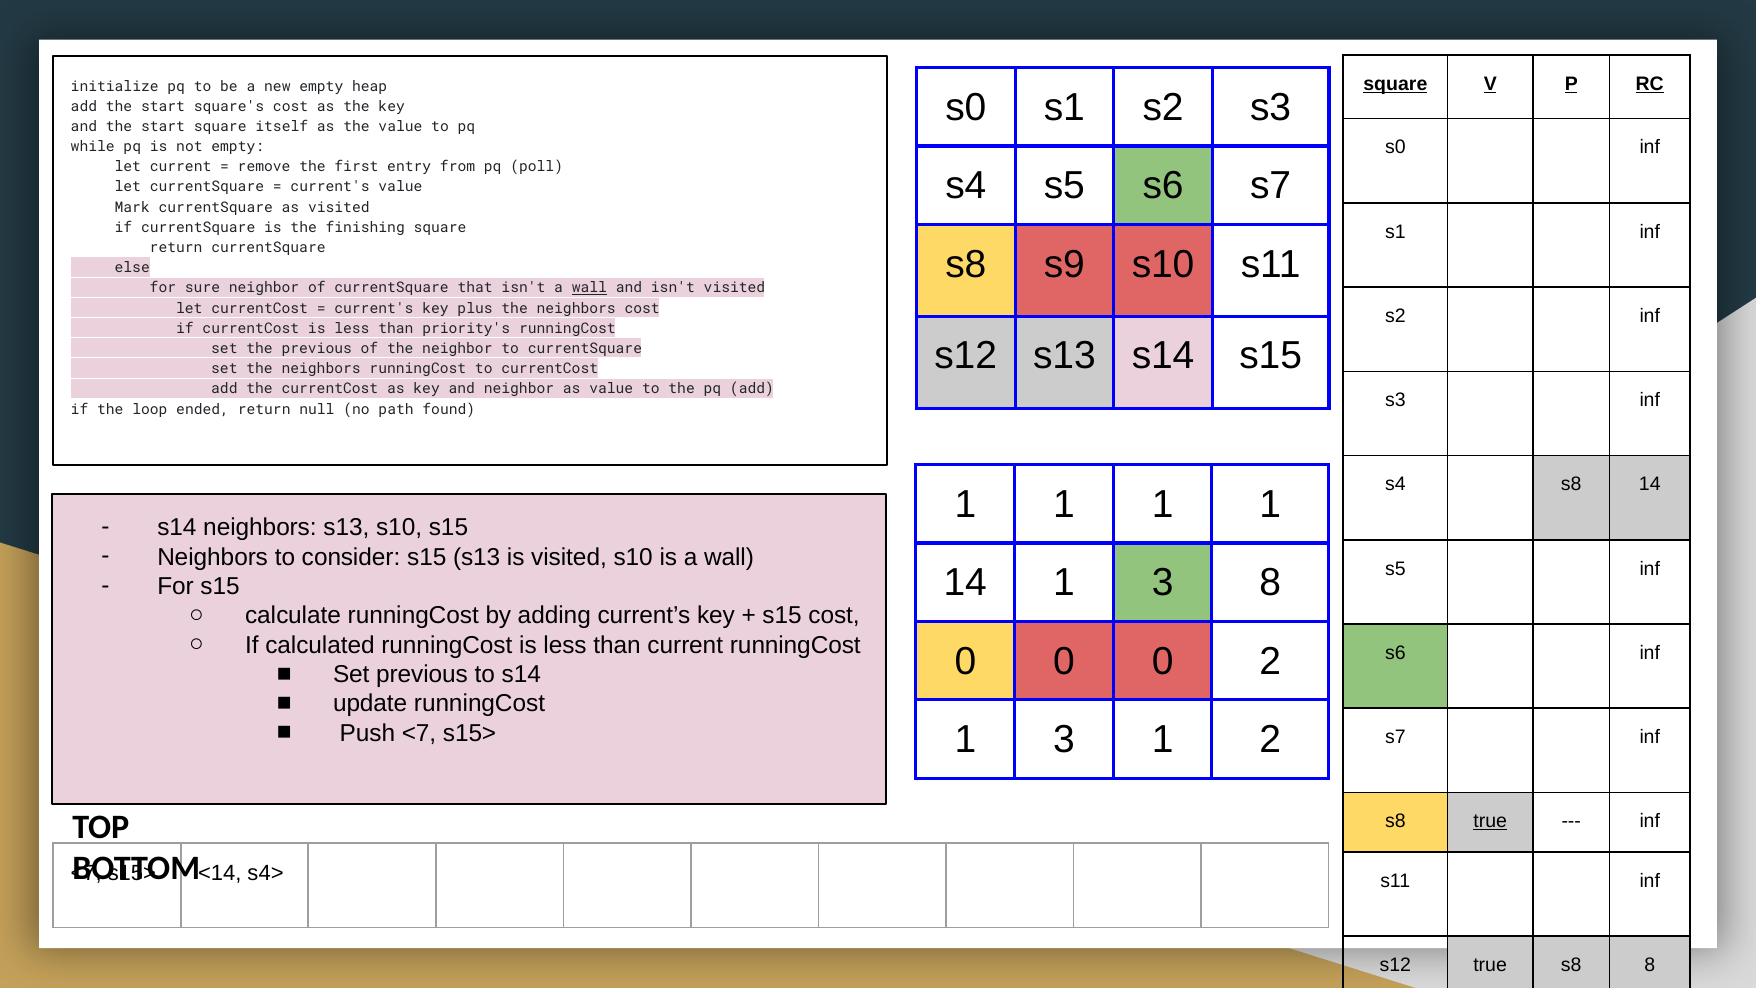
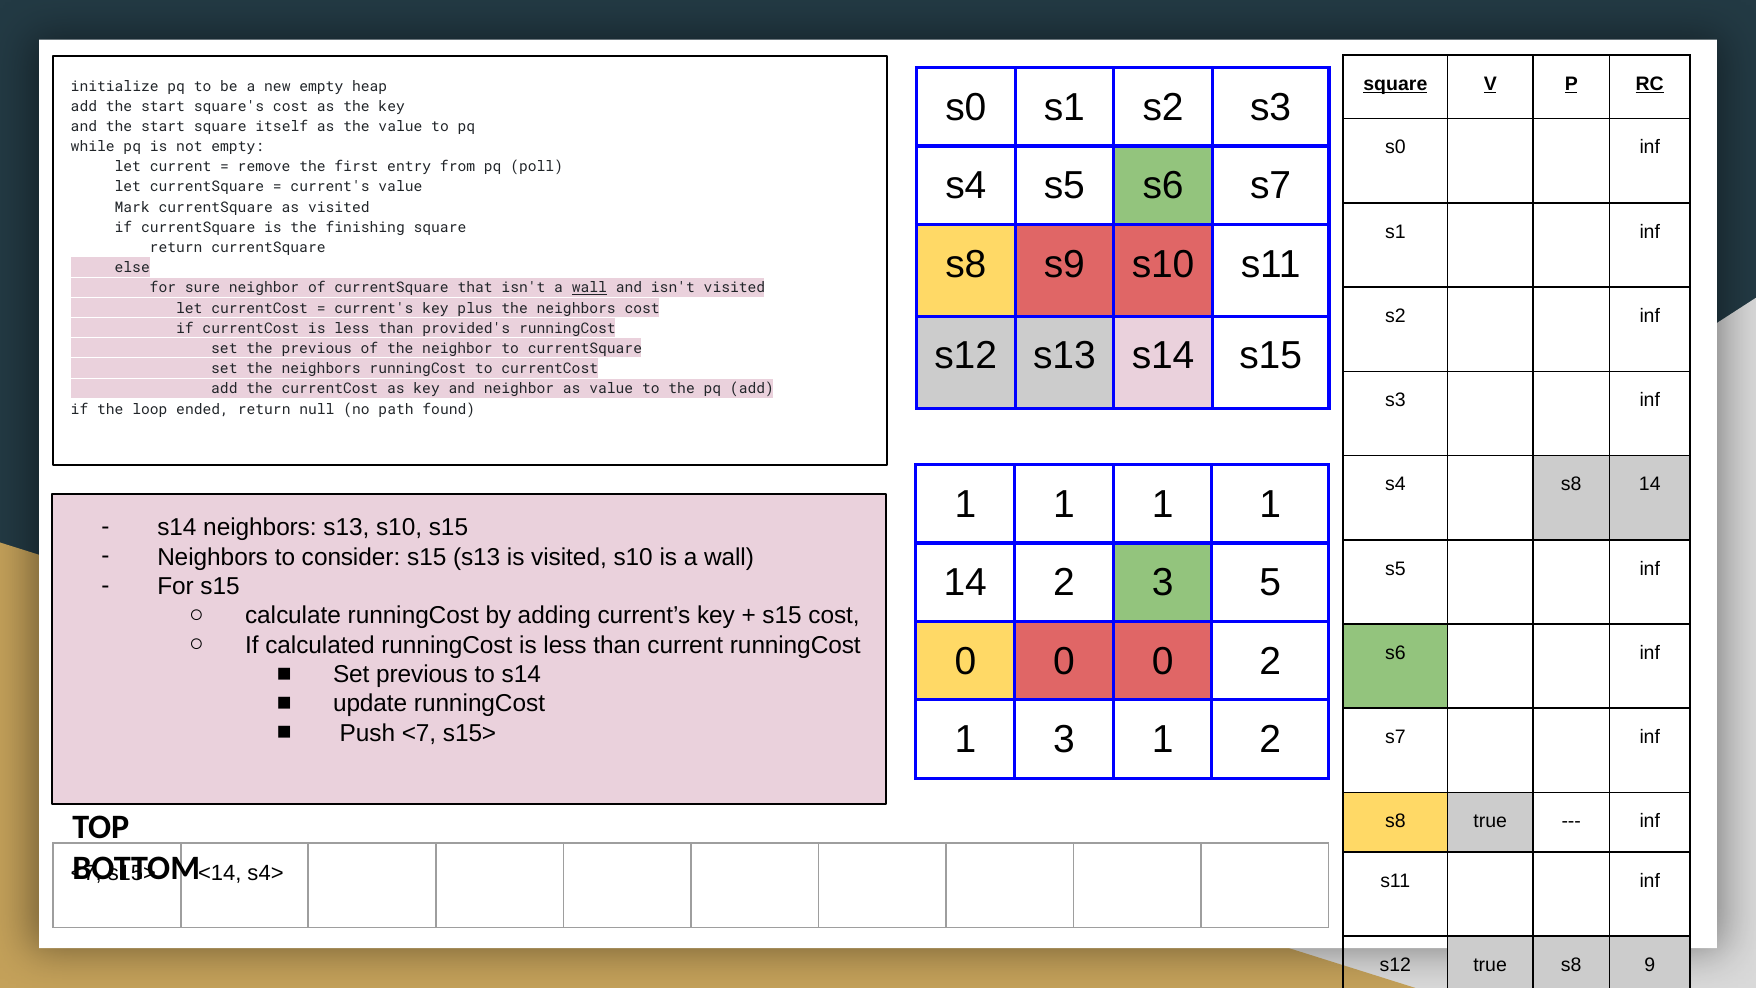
priority's: priority's -> provided's
14 1: 1 -> 2
3 8: 8 -> 5
true at (1490, 821) underline: present -> none
s8 8: 8 -> 9
